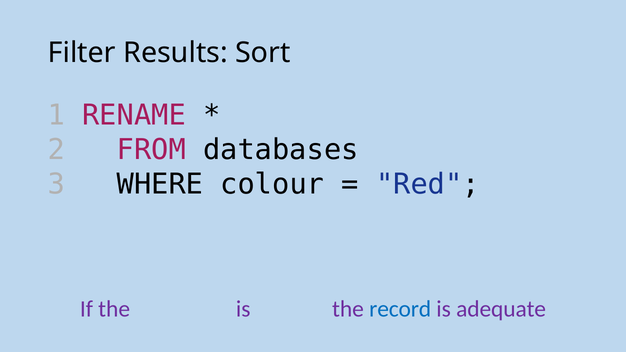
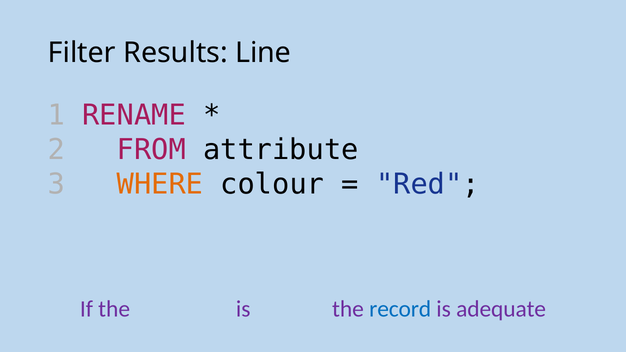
Sort: Sort -> Line
databases: databases -> attribute
WHERE colour: black -> orange
